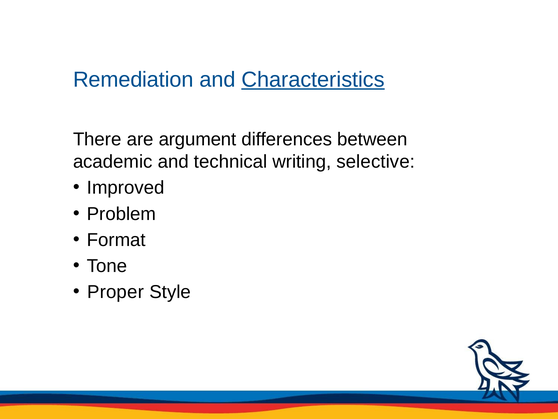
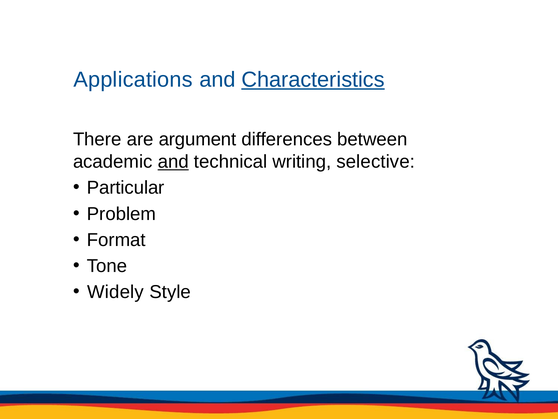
Remediation: Remediation -> Applications
and at (173, 162) underline: none -> present
Improved: Improved -> Particular
Proper: Proper -> Widely
